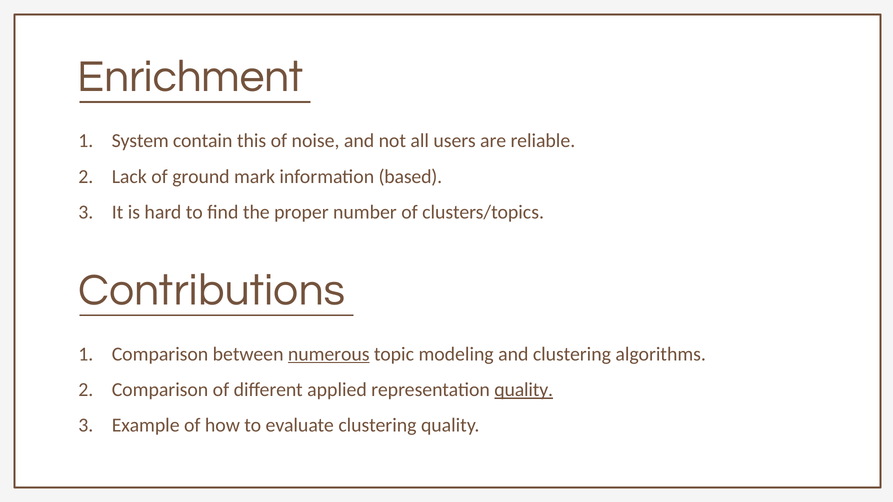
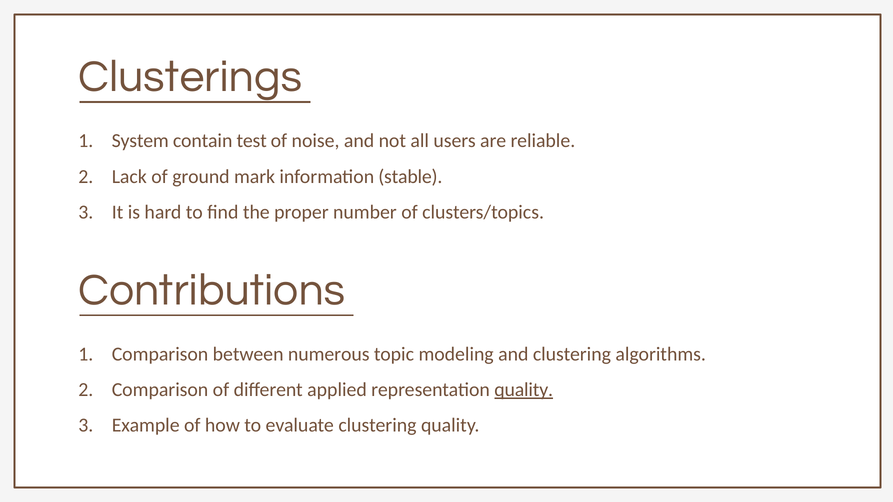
Enrichment: Enrichment -> Clusterings
this: this -> test
based: based -> stable
numerous underline: present -> none
